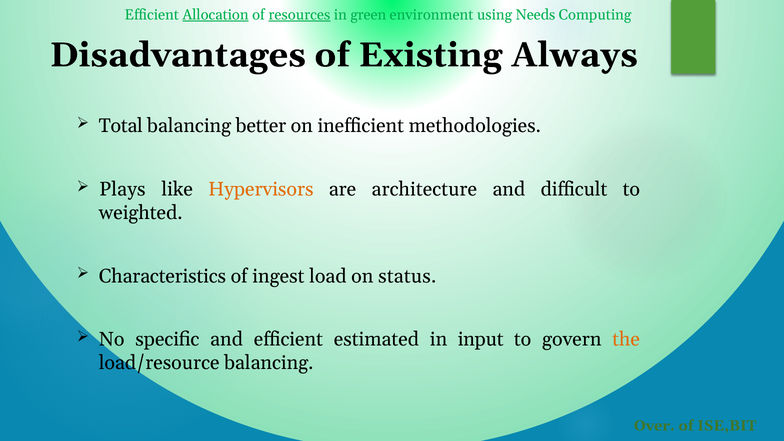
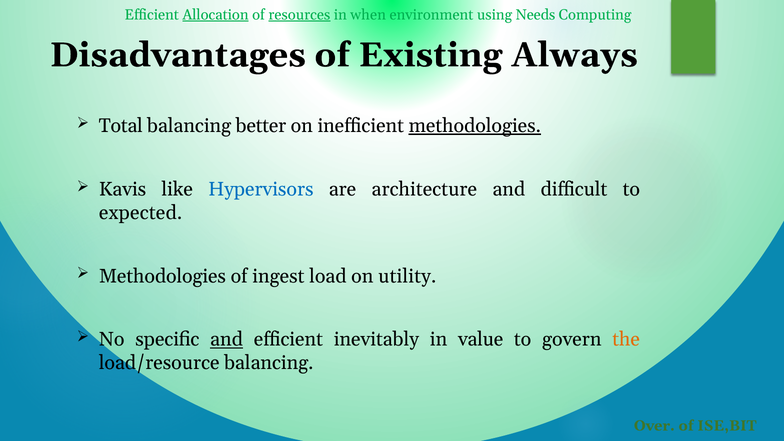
green: green -> when
methodologies at (475, 126) underline: none -> present
Plays: Plays -> Kavis
Hypervisors colour: orange -> blue
weighted: weighted -> expected
Characteristics at (162, 276): Characteristics -> Methodologies
status: status -> utility
and at (227, 339) underline: none -> present
estimated: estimated -> inevitably
input: input -> value
